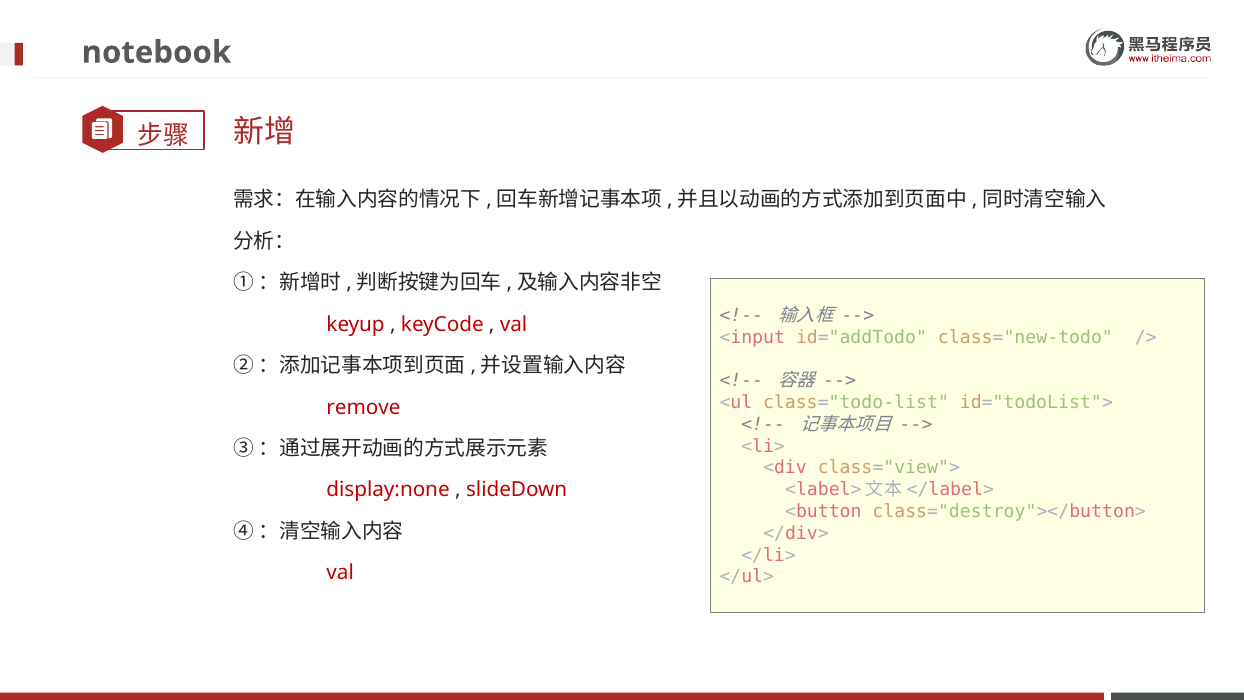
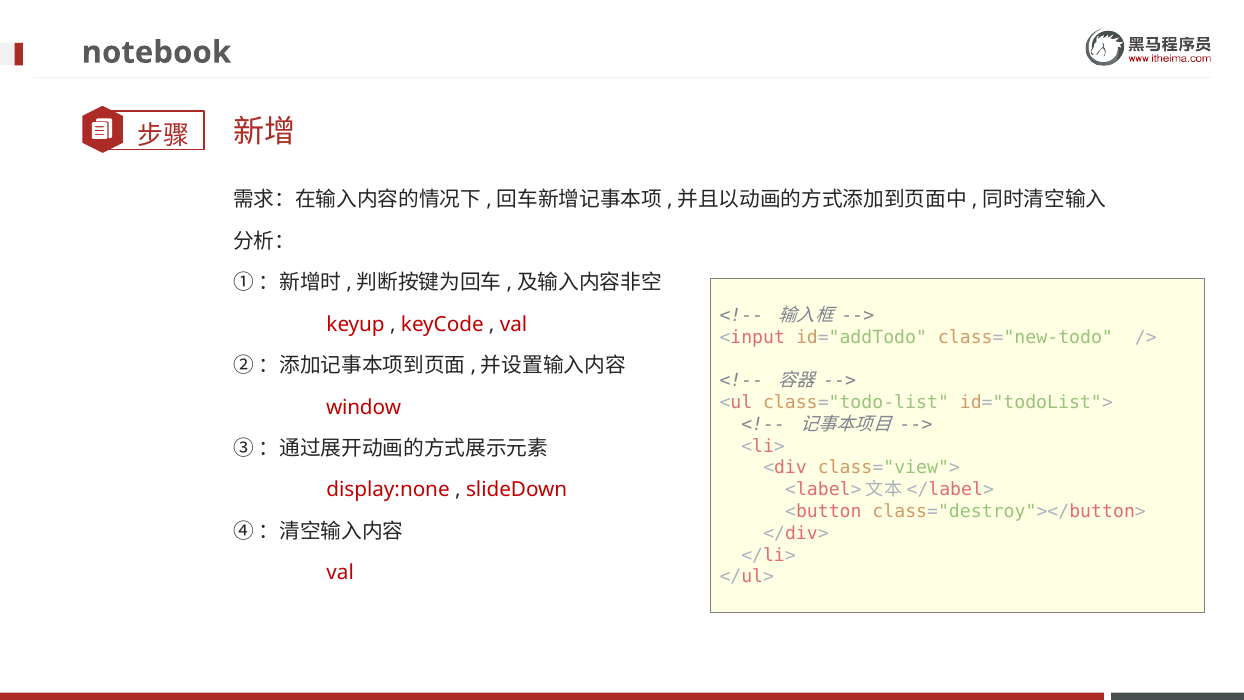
remove: remove -> window
